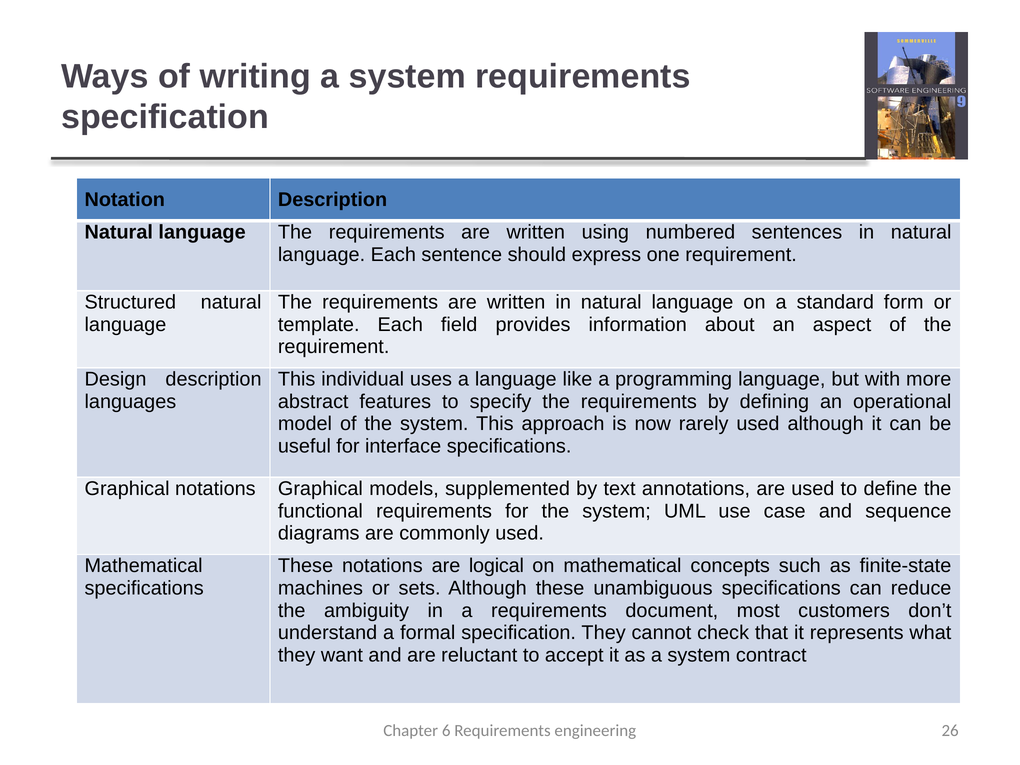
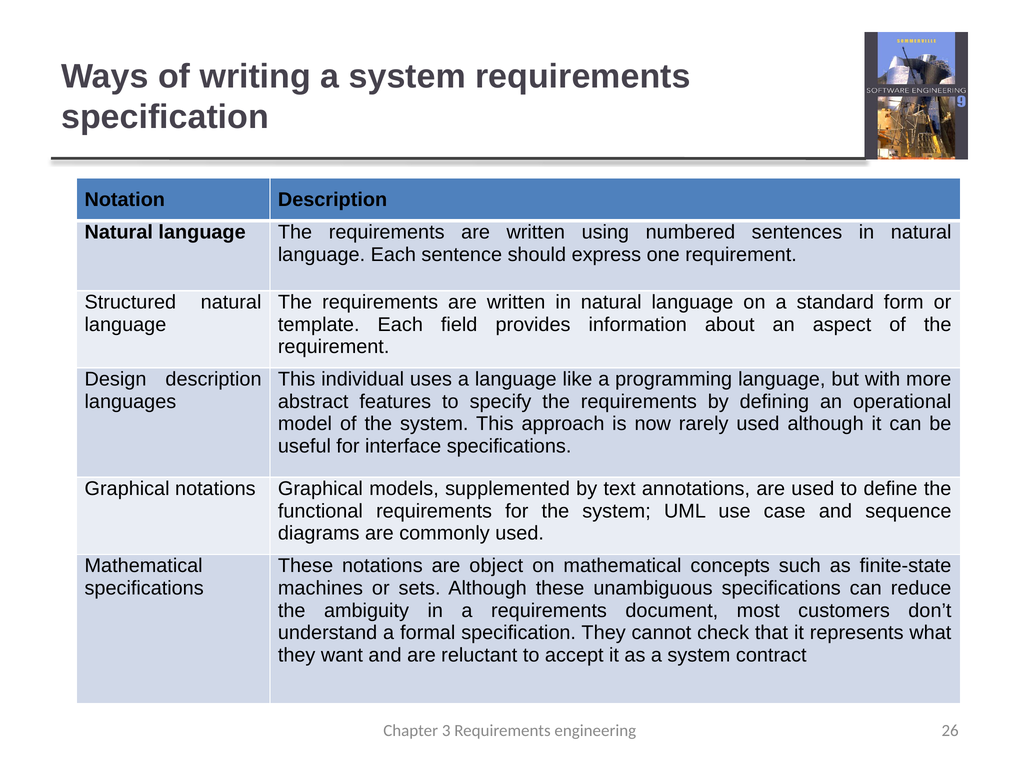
logical: logical -> object
6: 6 -> 3
